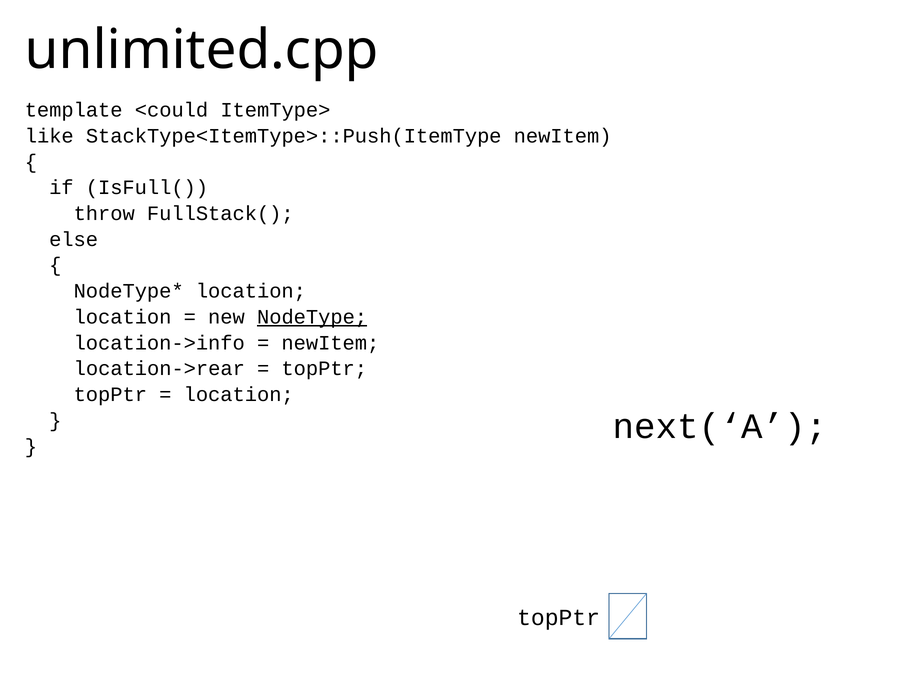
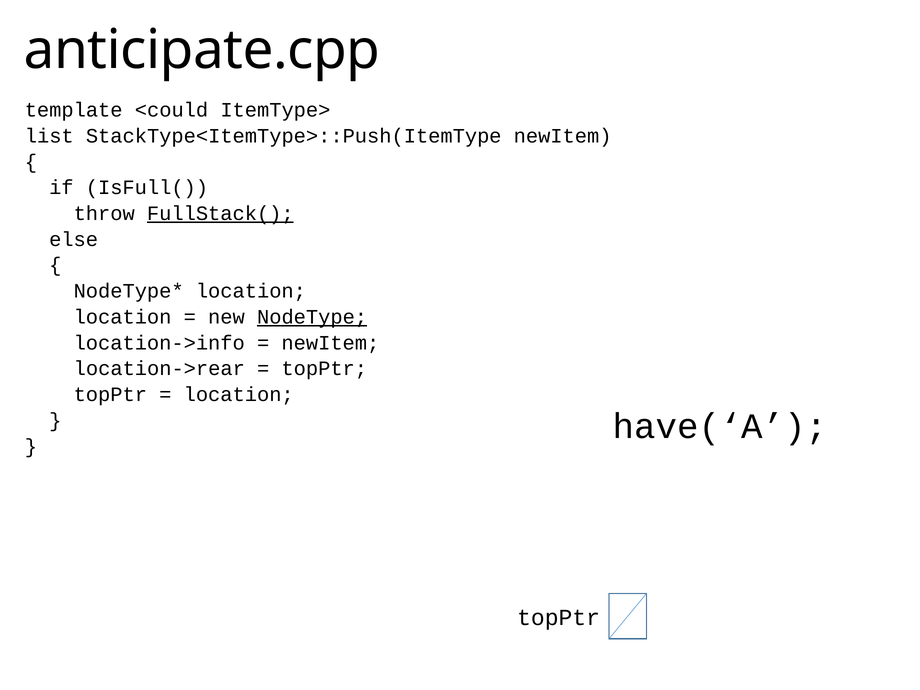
unlimited.cpp: unlimited.cpp -> anticipate.cpp
like: like -> list
FullStack( underline: none -> present
next(‘A: next(‘A -> have(‘A
